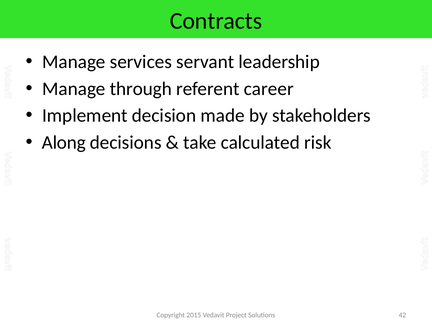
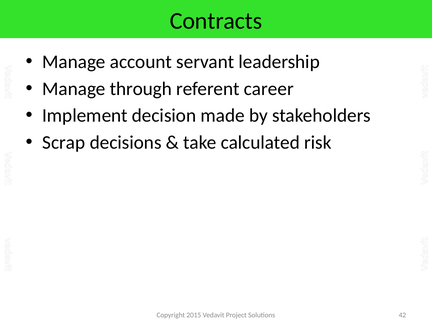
services: services -> account
Along: Along -> Scrap
